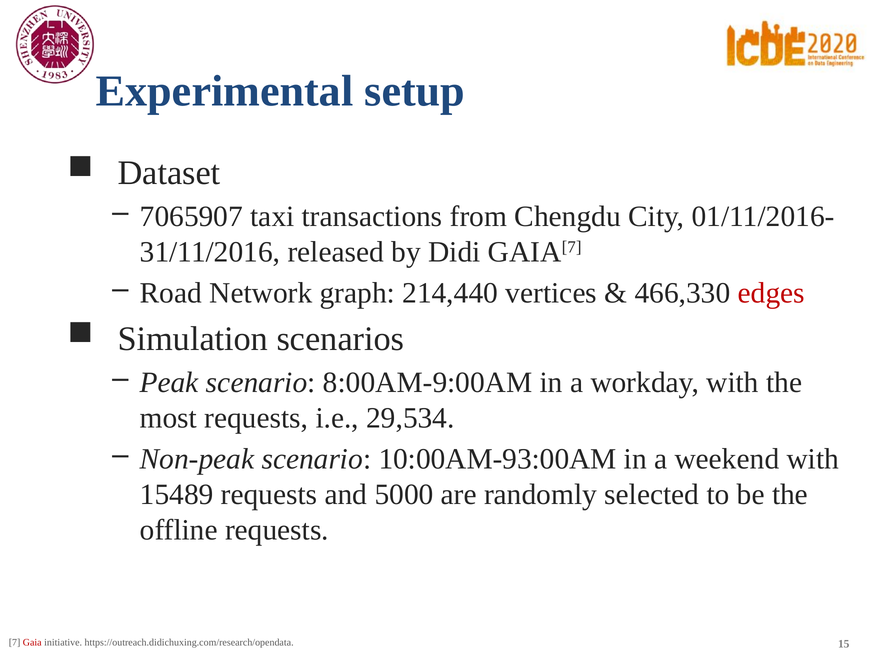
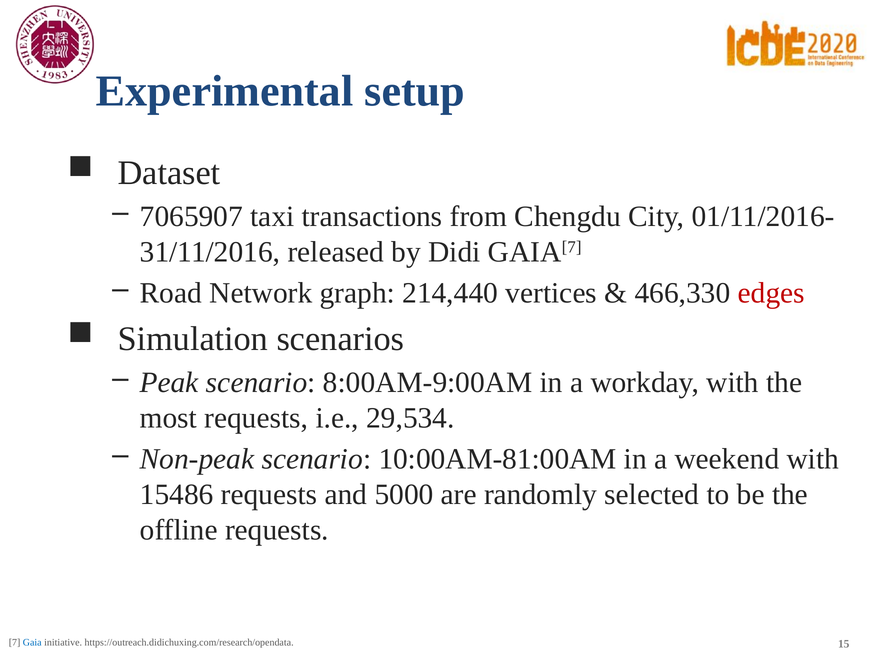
10:00AM-93:00AM: 10:00AM-93:00AM -> 10:00AM-81:00AM
15489: 15489 -> 15486
Gaia colour: red -> blue
